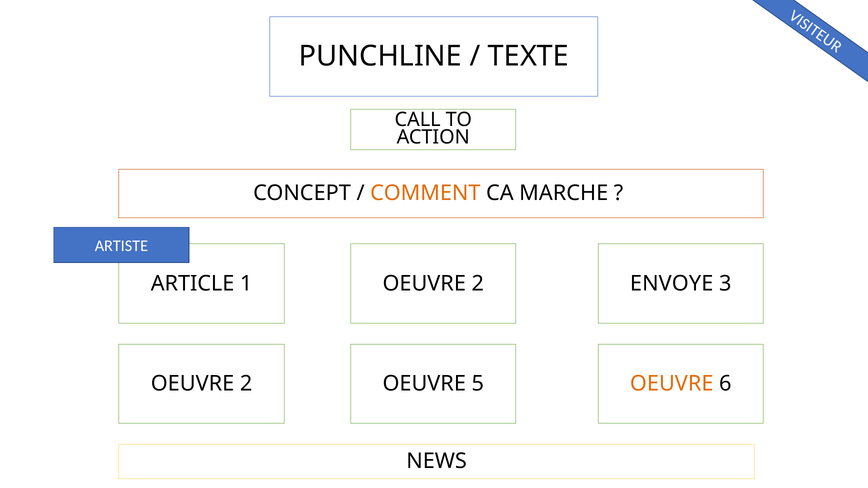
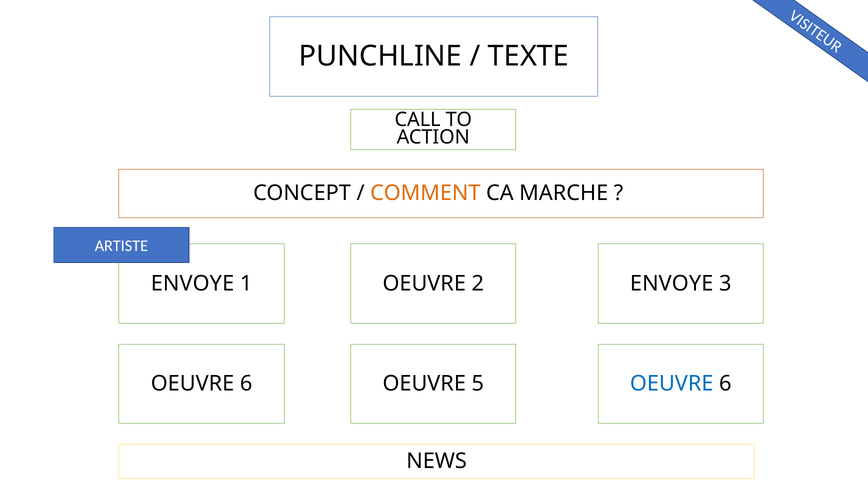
ARTICLE at (193, 284): ARTICLE -> ENVOYE
2 at (246, 384): 2 -> 6
OEUVRE at (672, 384) colour: orange -> blue
